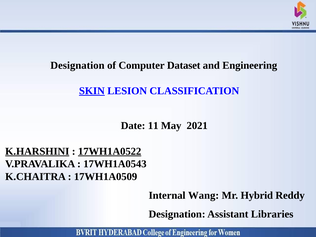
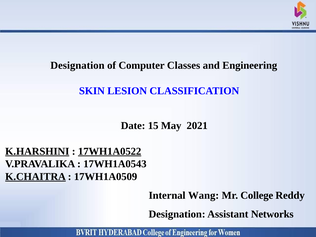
Dataset: Dataset -> Classes
SKIN underline: present -> none
11: 11 -> 15
K.CHAITRA underline: none -> present
Hybrid: Hybrid -> College
Libraries: Libraries -> Networks
